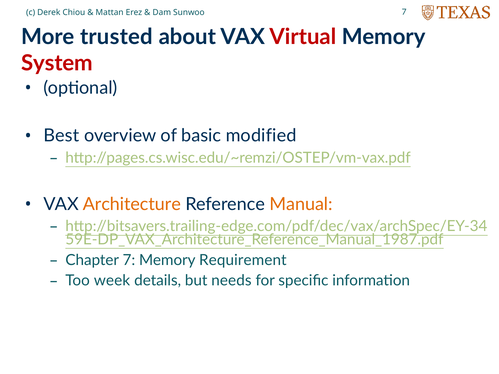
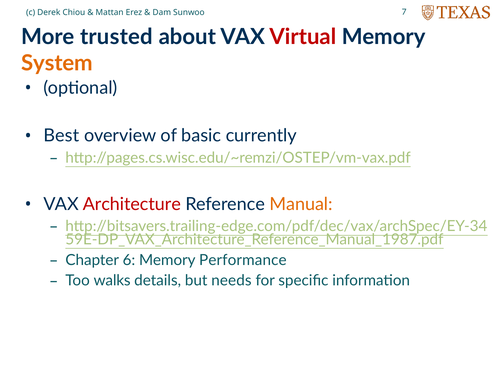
System colour: red -> orange
modified: modified -> currently
Architecture colour: orange -> red
Chapter 7: 7 -> 6
Requirement: Requirement -> Performance
week: week -> walks
